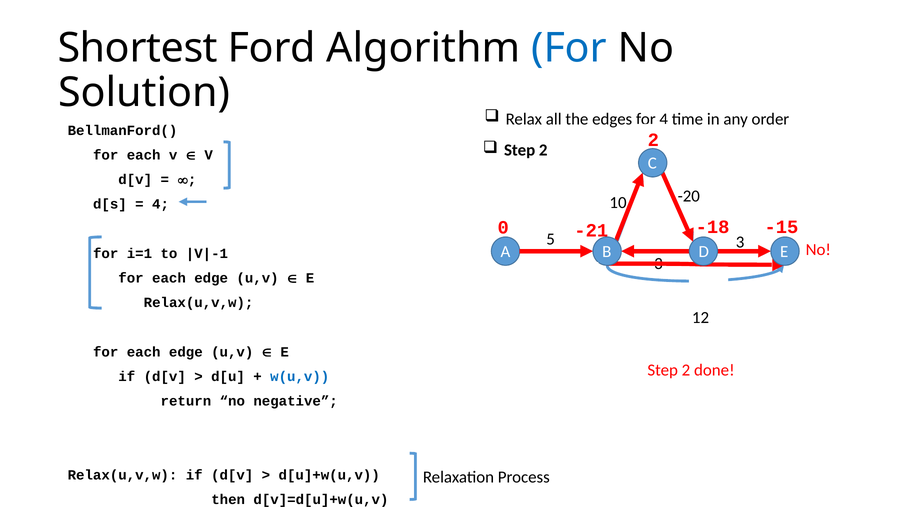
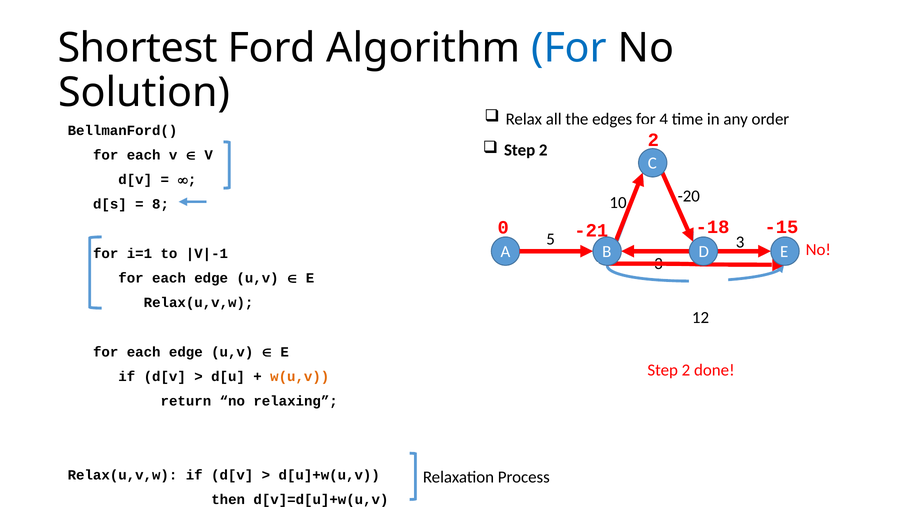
4 at (161, 204): 4 -> 8
w(u,v colour: blue -> orange
negative: negative -> relaxing
